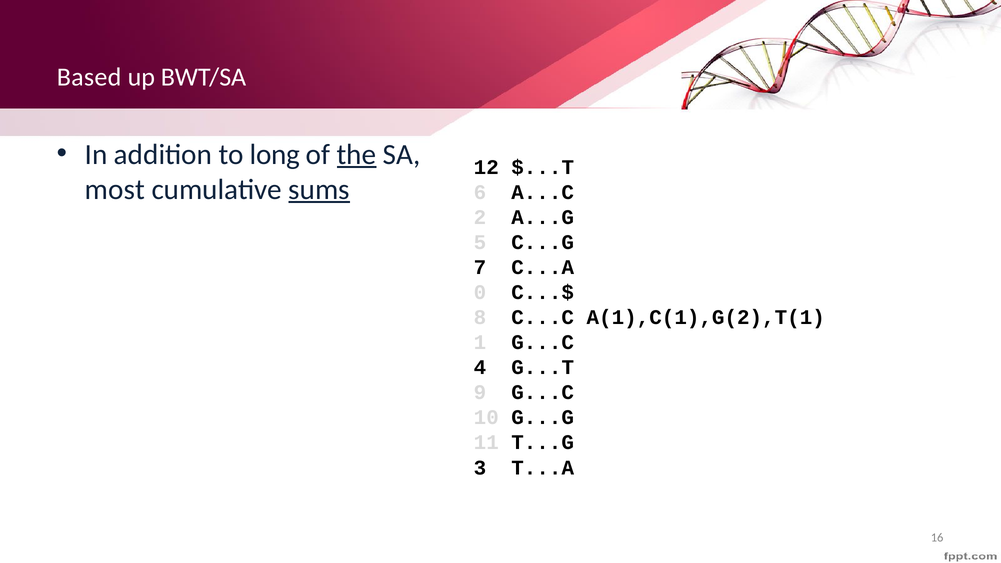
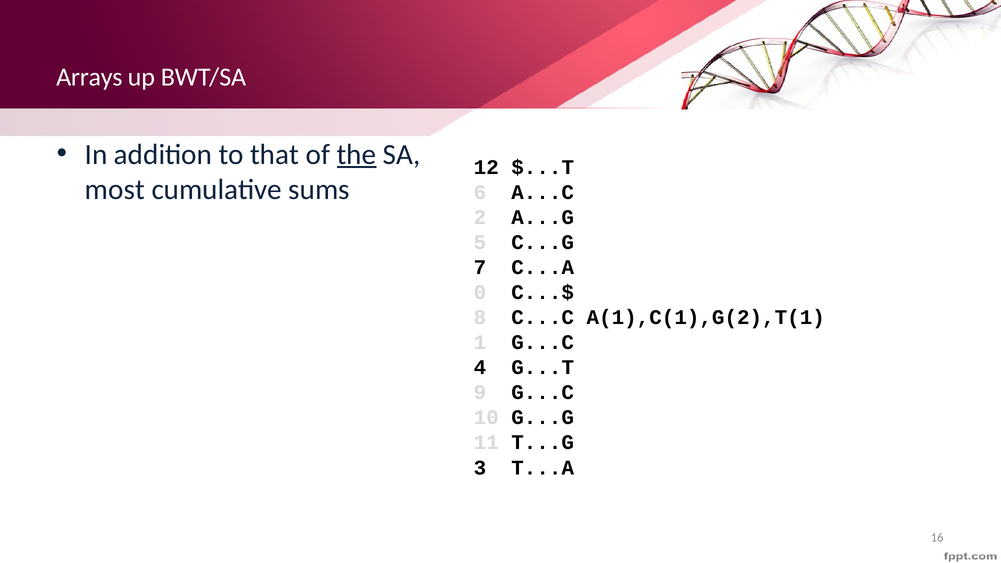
Based: Based -> Arrays
long: long -> that
sums underline: present -> none
